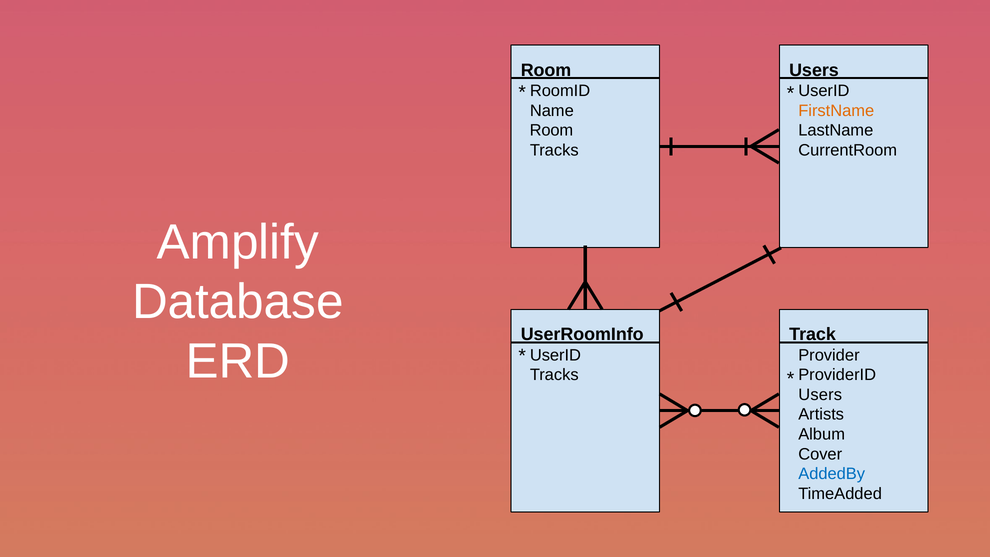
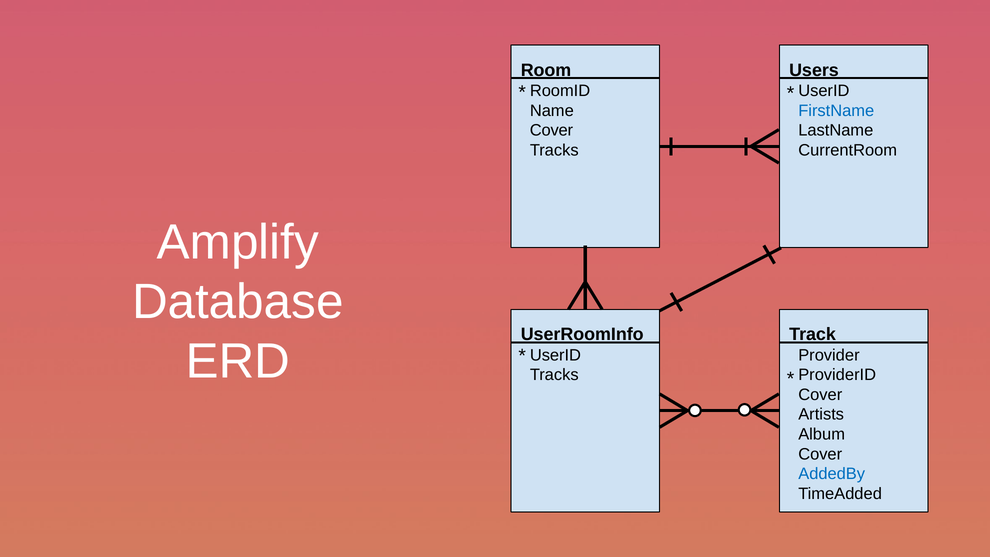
FirstName colour: orange -> blue
Room at (551, 130): Room -> Cover
Users at (820, 395): Users -> Cover
